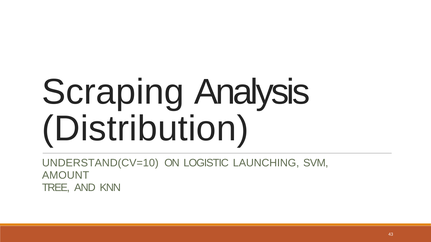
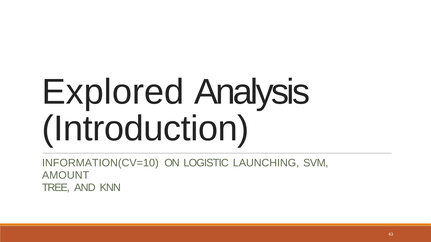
Scraping: Scraping -> Explored
Distribution: Distribution -> Introduction
UNDERSTAND(CV=10: UNDERSTAND(CV=10 -> INFORMATION(CV=10
